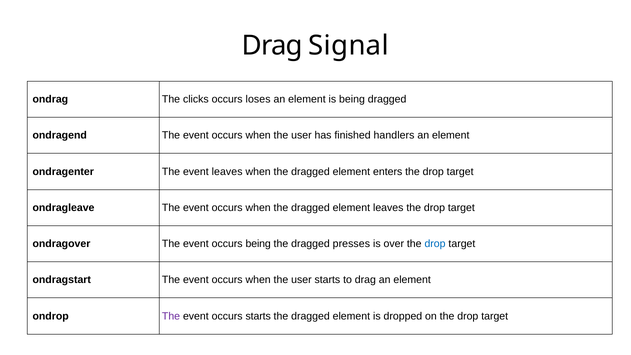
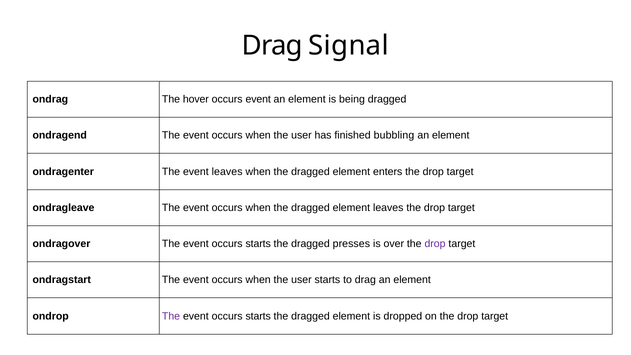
clicks: clicks -> hover
occurs loses: loses -> event
handlers: handlers -> bubbling
being at (258, 244): being -> starts
drop at (435, 244) colour: blue -> purple
